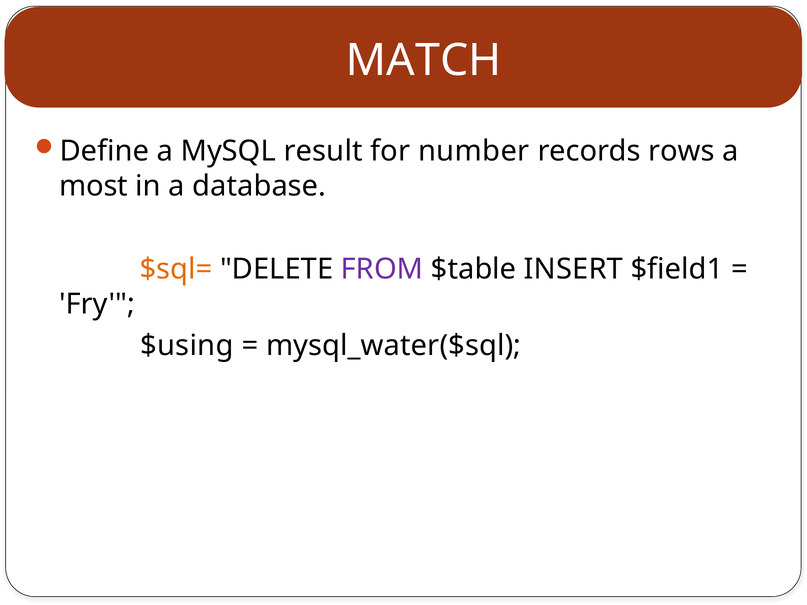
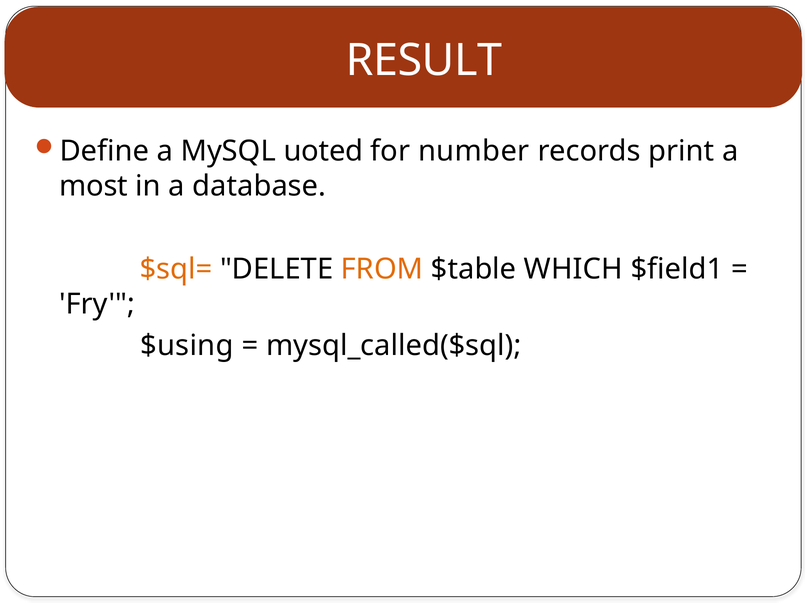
MATCH: MATCH -> RESULT
result: result -> uoted
rows: rows -> print
FROM colour: purple -> orange
INSERT: INSERT -> WHICH
mysql_water($sql: mysql_water($sql -> mysql_called($sql
